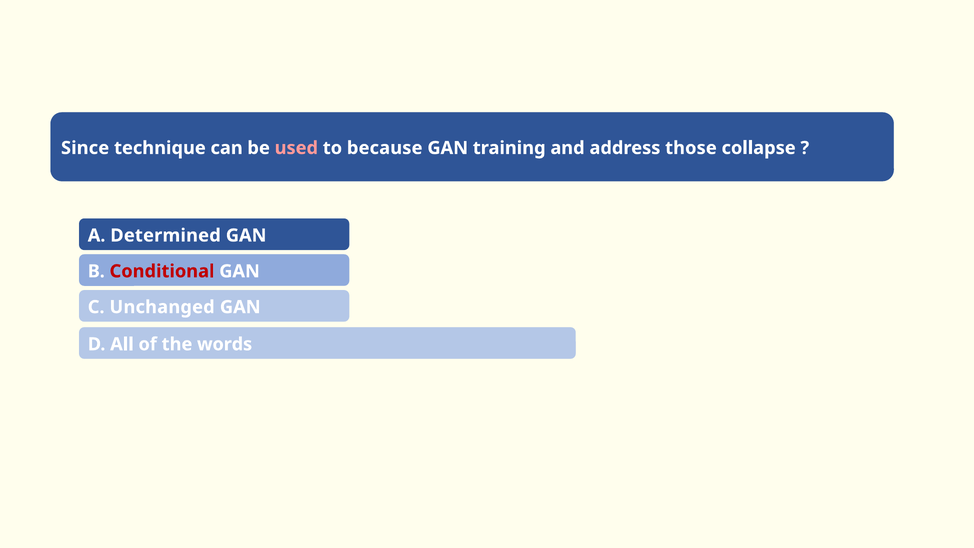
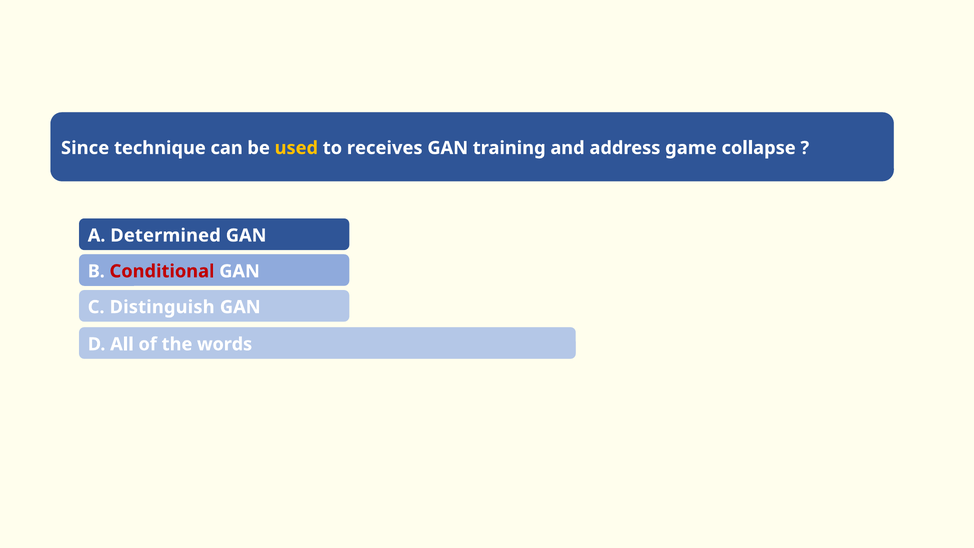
used colour: pink -> yellow
because: because -> receives
those: those -> game
Unchanged: Unchanged -> Distinguish
